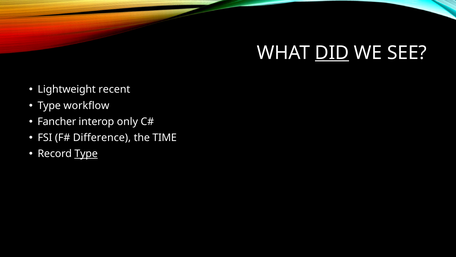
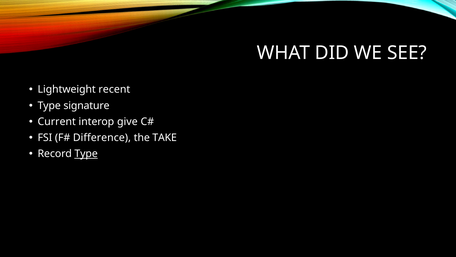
DID underline: present -> none
workflow: workflow -> signature
Fancher: Fancher -> Current
only: only -> give
TIME: TIME -> TAKE
